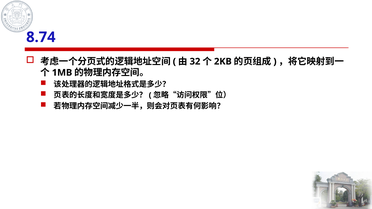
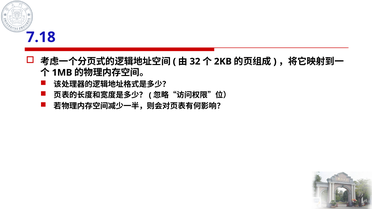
8.74: 8.74 -> 7.18
